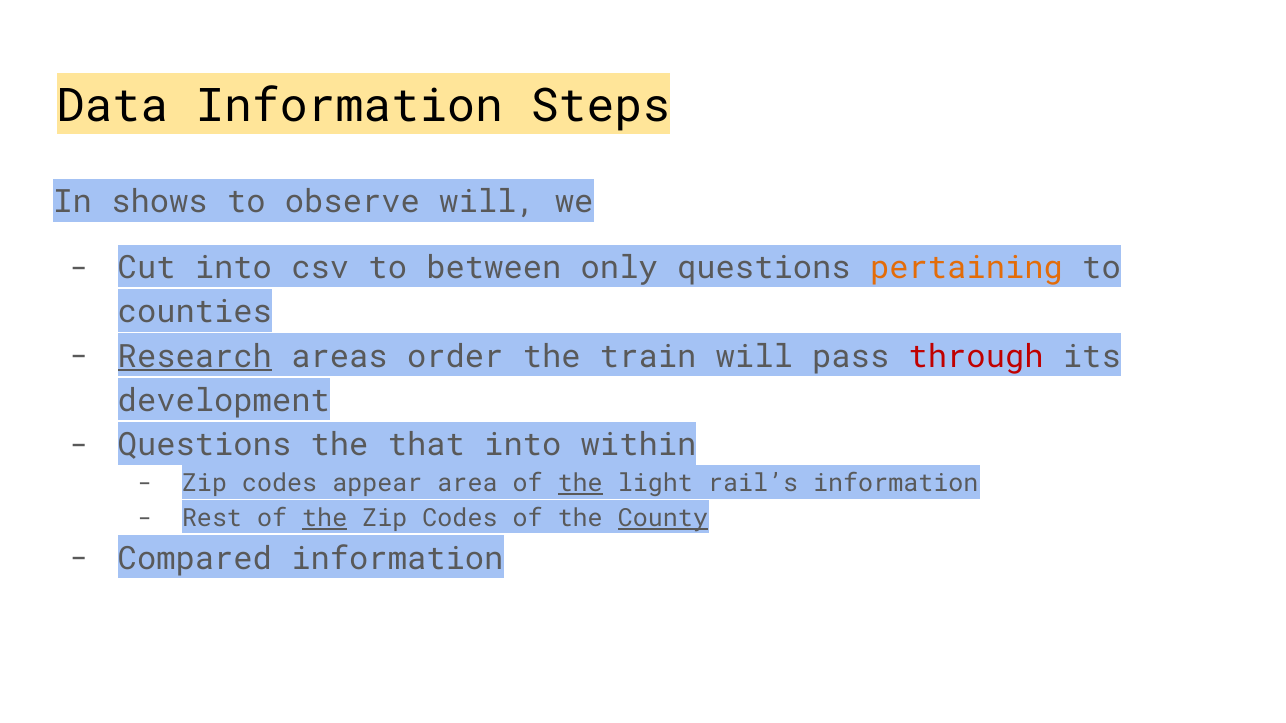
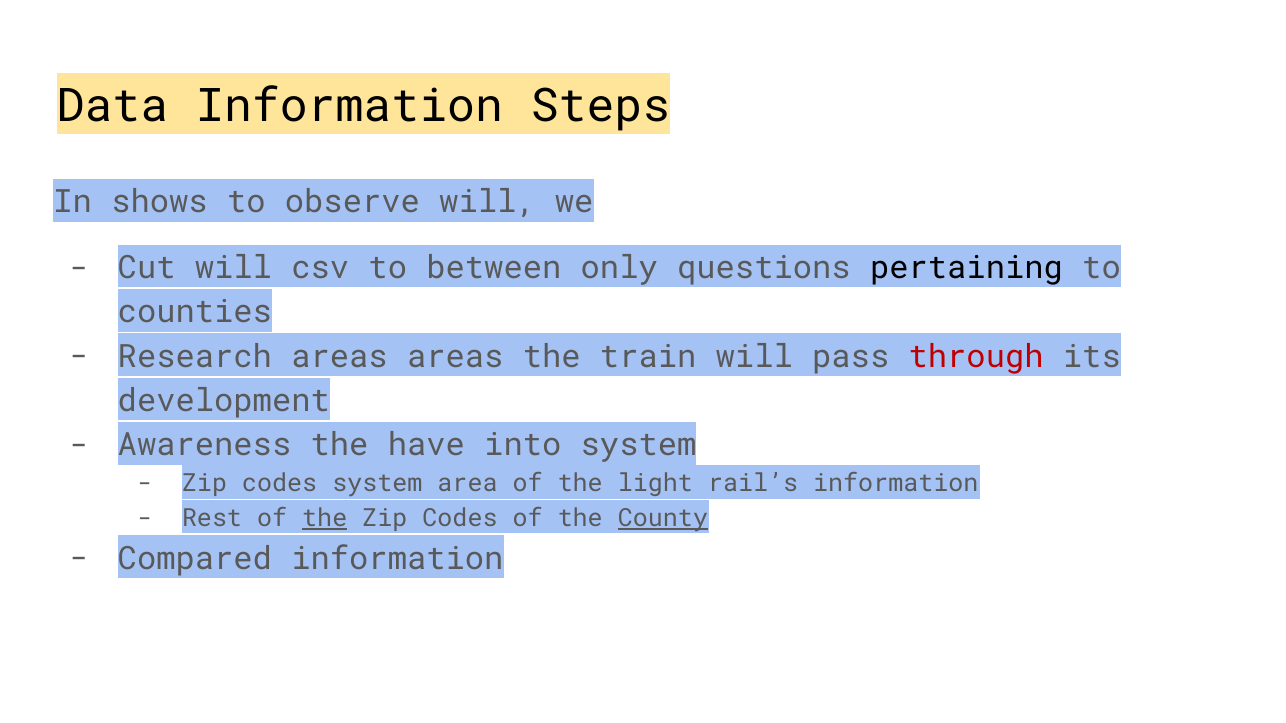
Cut into: into -> will
pertaining colour: orange -> black
Research underline: present -> none
areas order: order -> areas
Questions at (205, 445): Questions -> Awareness
that: that -> have
into within: within -> system
codes appear: appear -> system
the at (580, 484) underline: present -> none
